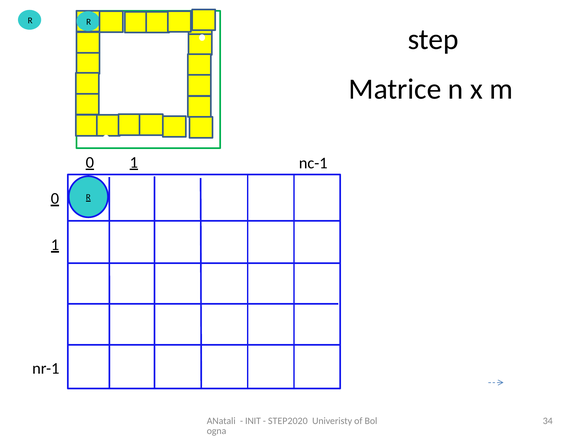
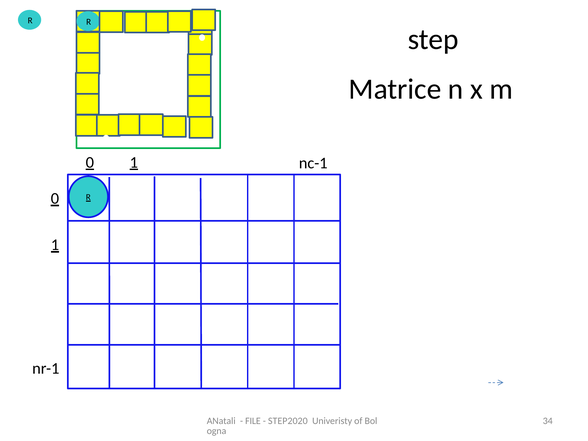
INIT: INIT -> FILE
